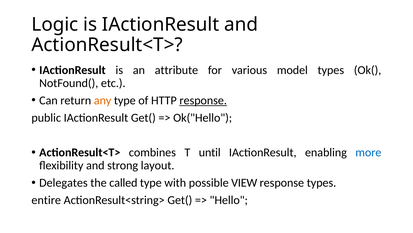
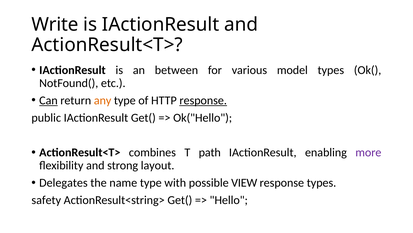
Logic: Logic -> Write
attribute: attribute -> between
Can underline: none -> present
until: until -> path
more colour: blue -> purple
called: called -> name
entire: entire -> safety
